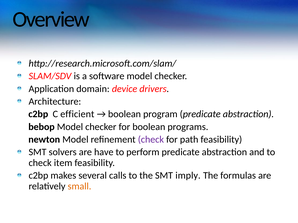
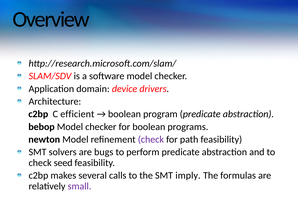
have: have -> bugs
item: item -> seed
small colour: orange -> purple
